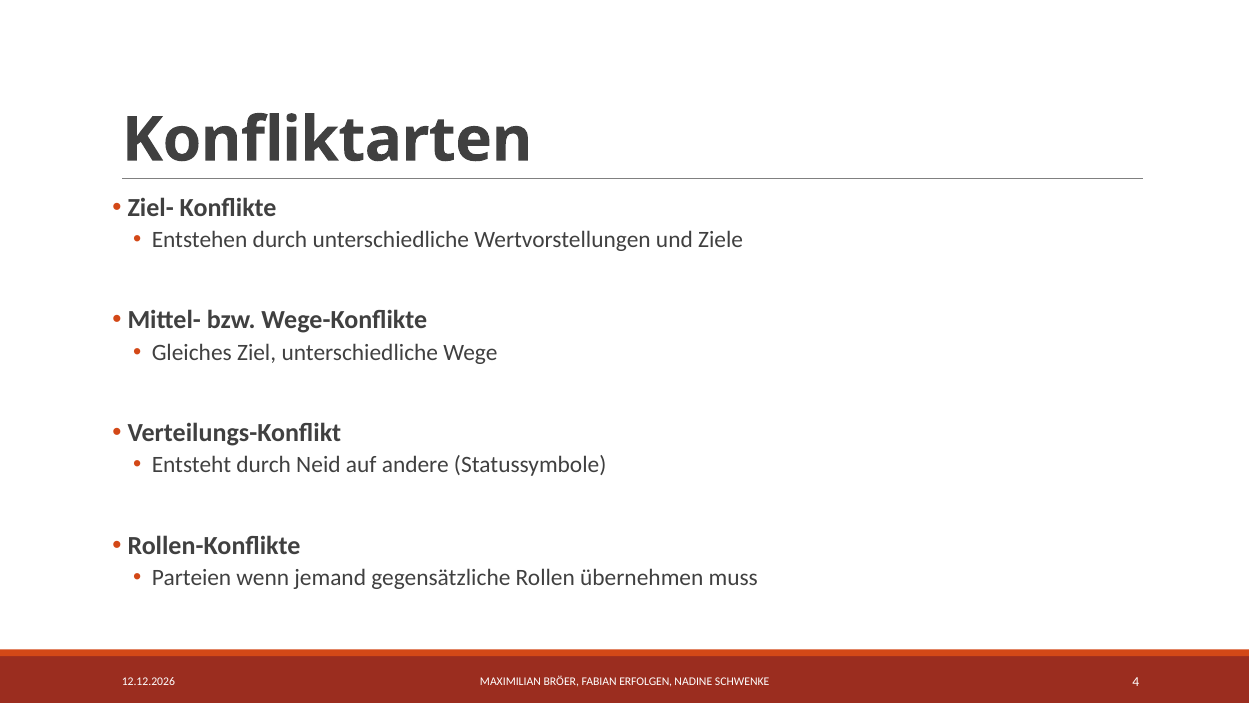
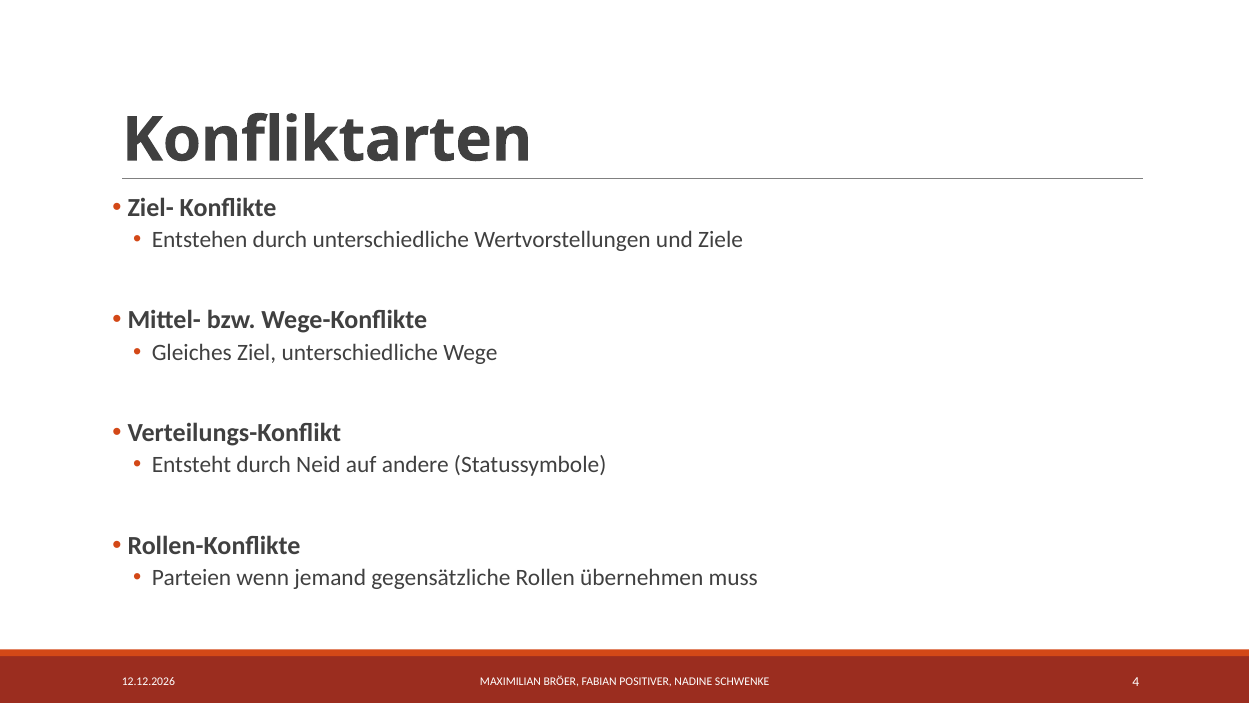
ERFOLGEN: ERFOLGEN -> POSITIVER
